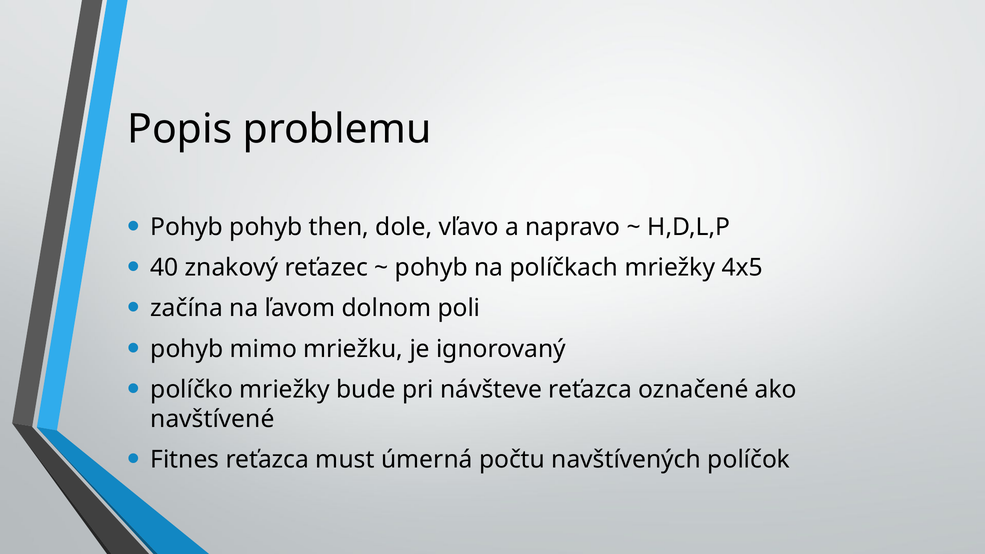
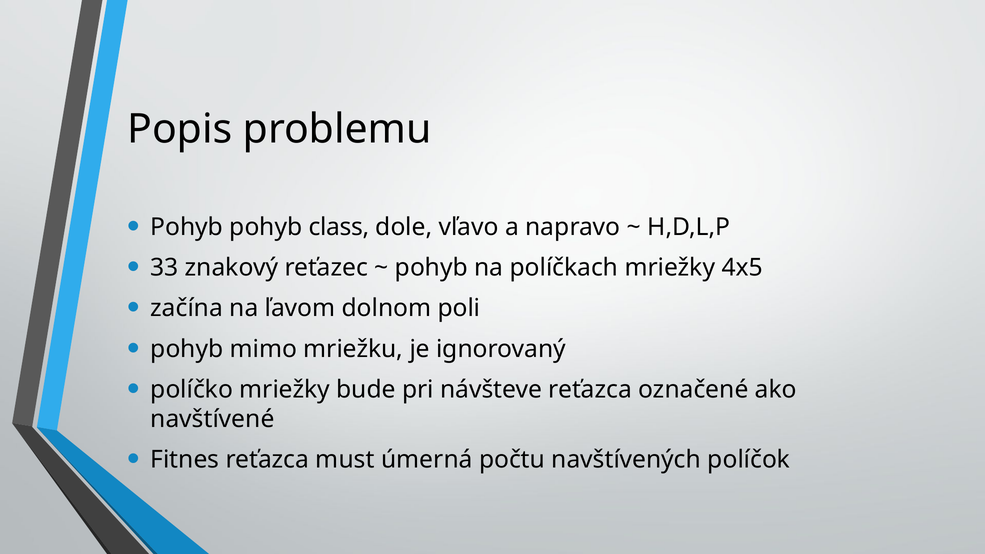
then: then -> class
40: 40 -> 33
